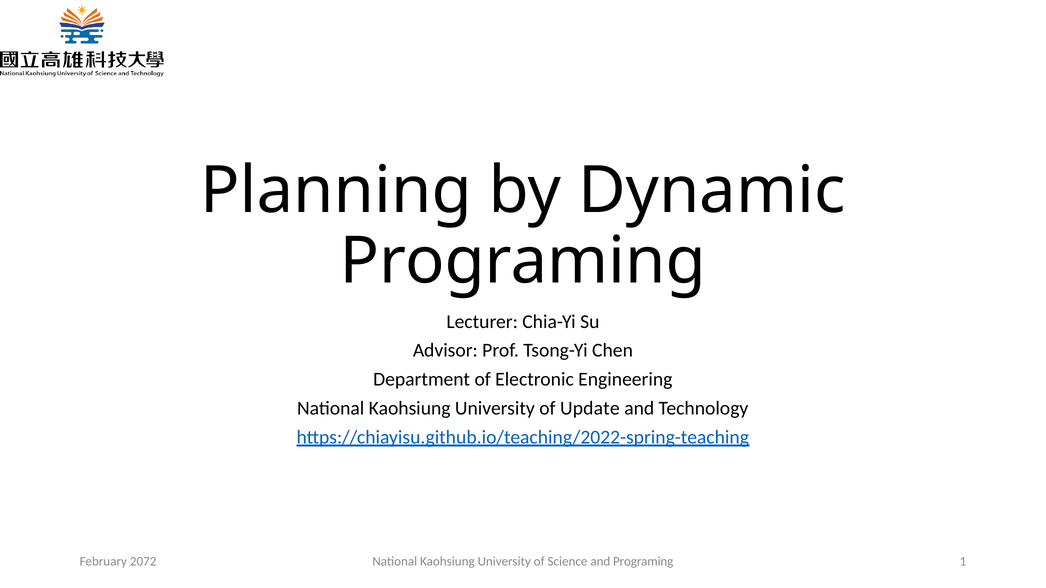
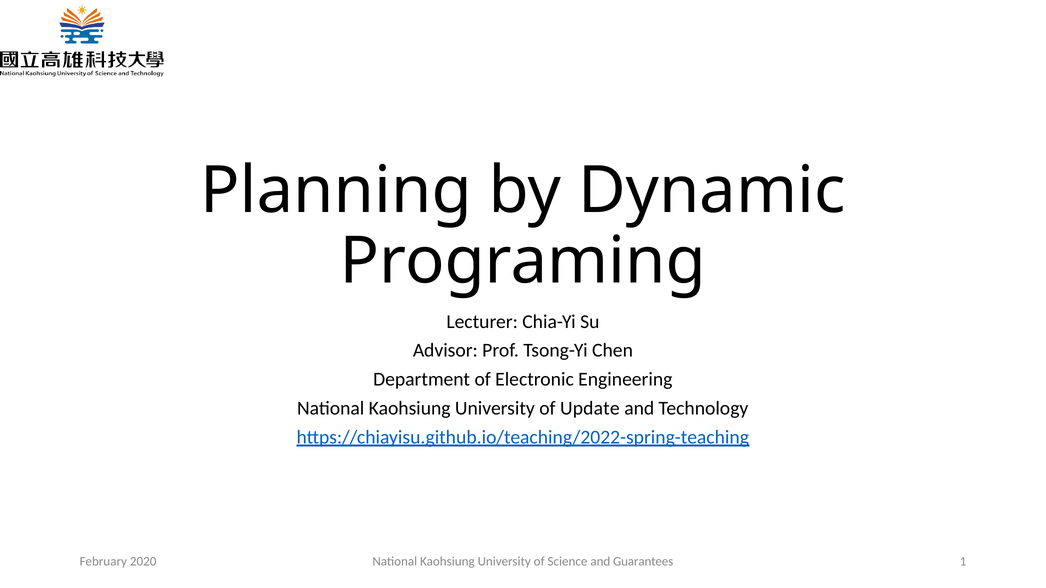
and Programing: Programing -> Guarantees
2072: 2072 -> 2020
